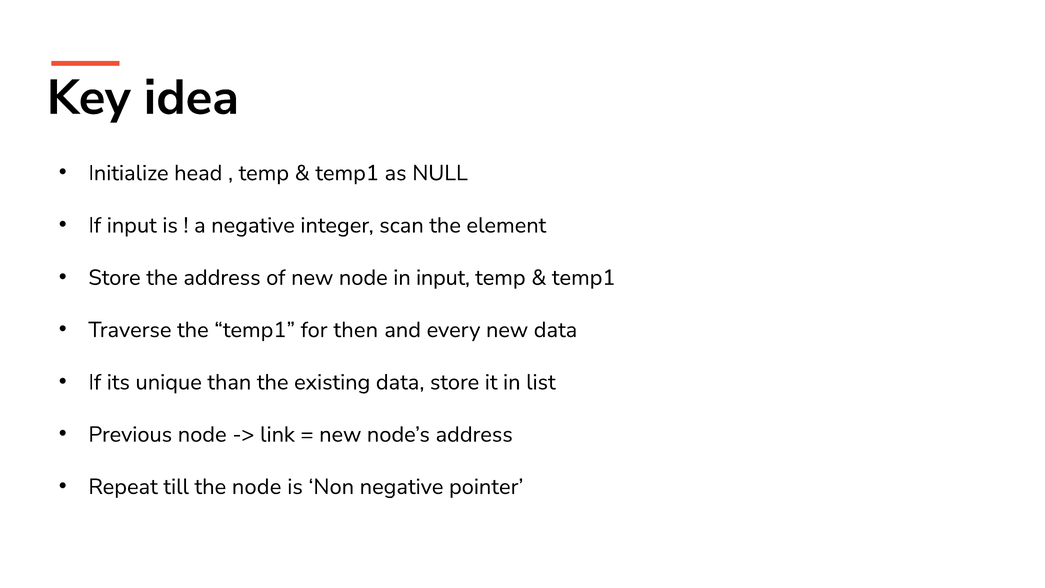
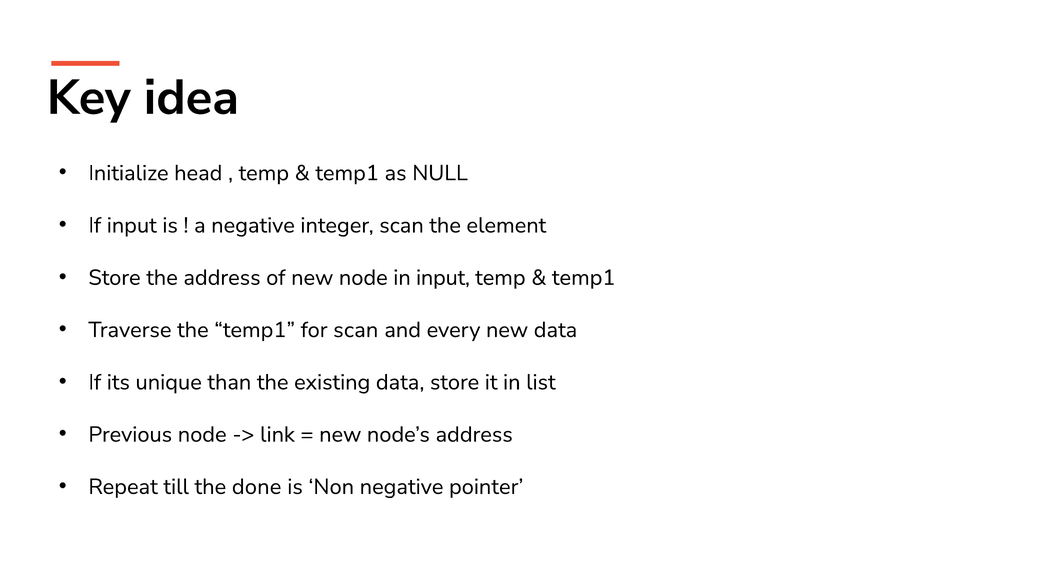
for then: then -> scan
the node: node -> done
